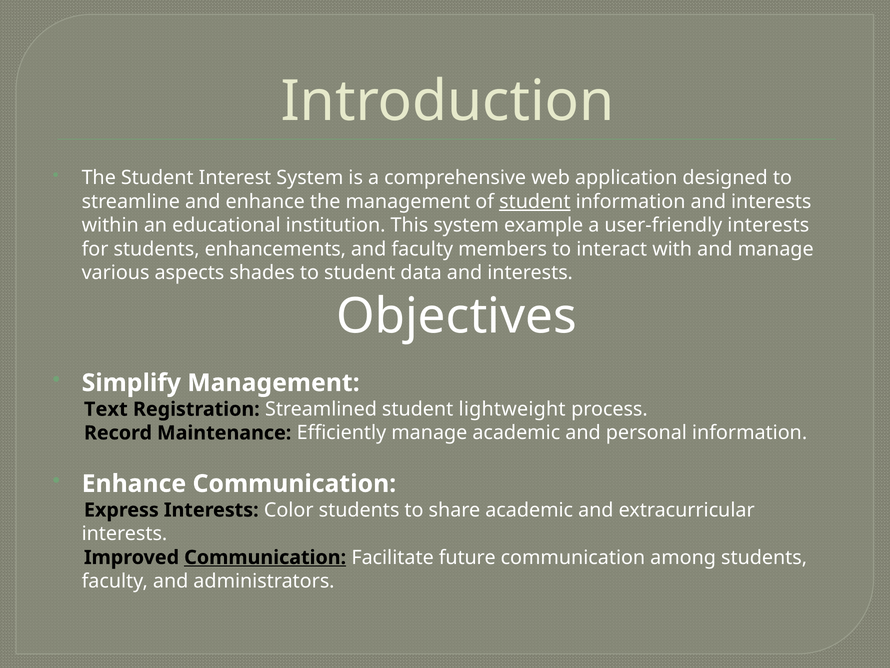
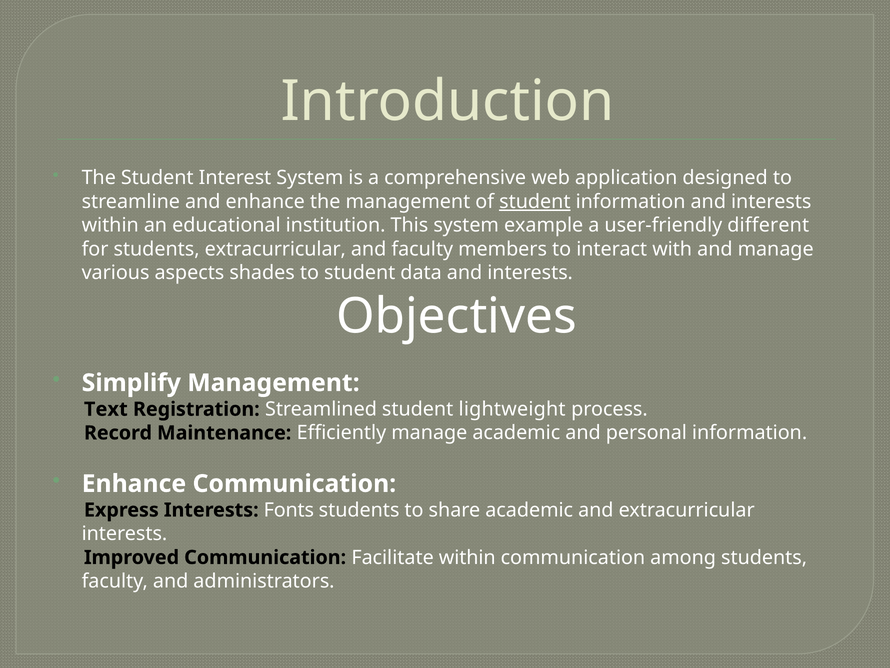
user-friendly interests: interests -> different
students enhancements: enhancements -> extracurricular
Color: Color -> Fonts
Communication at (265, 557) underline: present -> none
Facilitate future: future -> within
